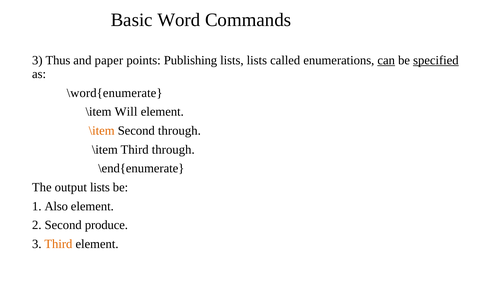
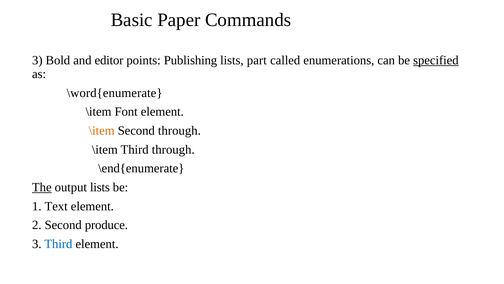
Word: Word -> Paper
Thus: Thus -> Bold
paper: paper -> editor
lists lists: lists -> part
can underline: present -> none
Will: Will -> Font
The underline: none -> present
Also: Also -> Text
Third at (58, 244) colour: orange -> blue
